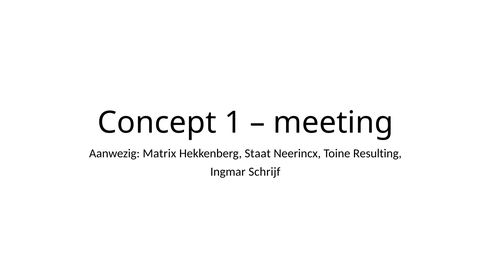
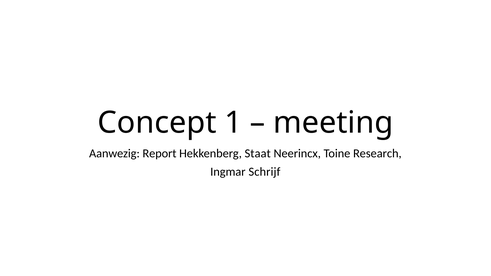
Matrix: Matrix -> Report
Resulting: Resulting -> Research
